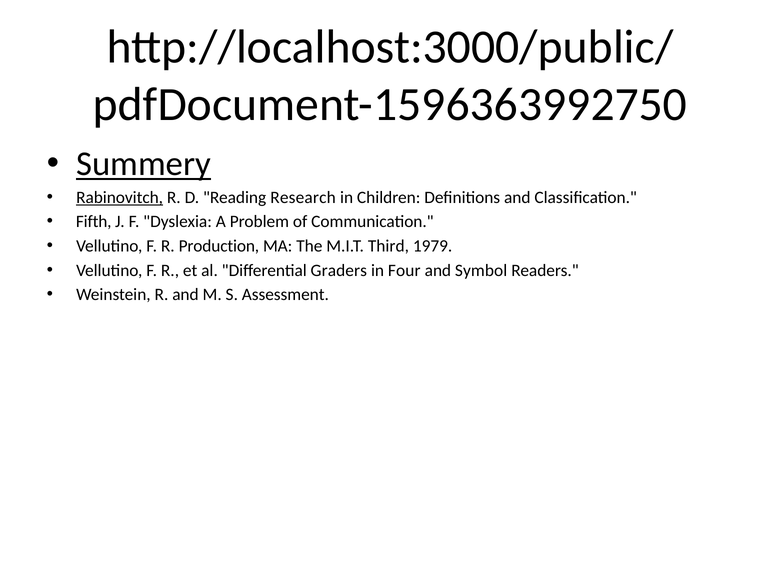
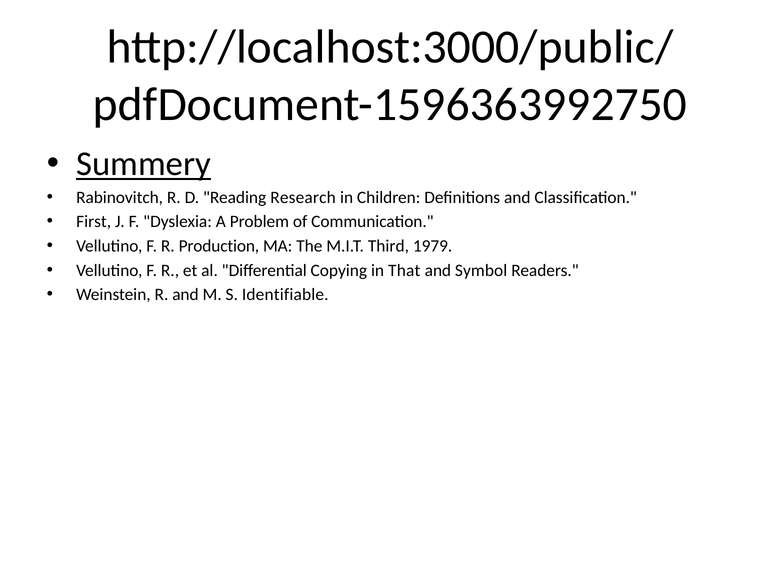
Rabinovitch underline: present -> none
Fifth: Fifth -> First
Graders: Graders -> Copying
Four: Four -> That
Assessment: Assessment -> Identifiable
